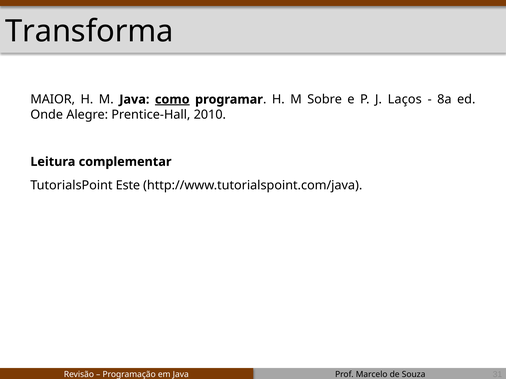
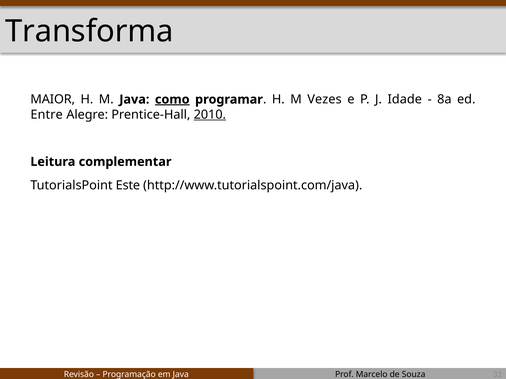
Sobre: Sobre -> Vezes
Laços: Laços -> Idade
Onde: Onde -> Entre
2010 underline: none -> present
